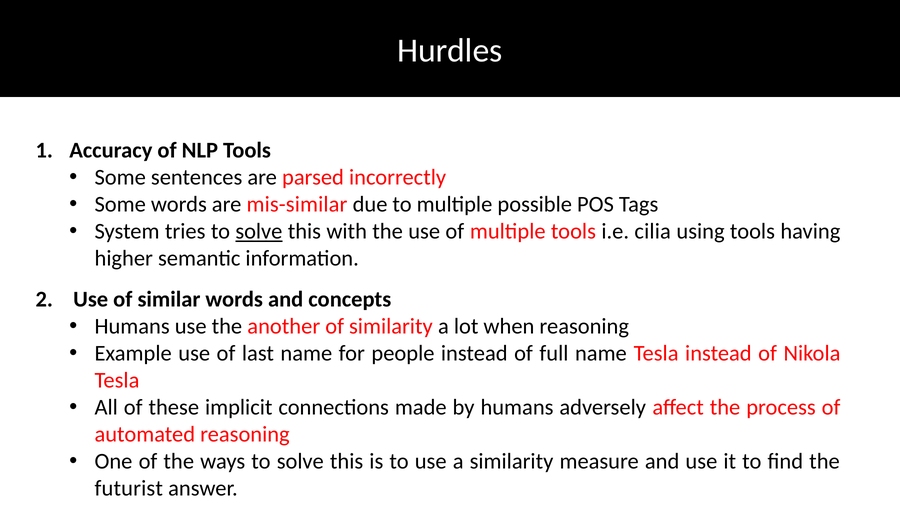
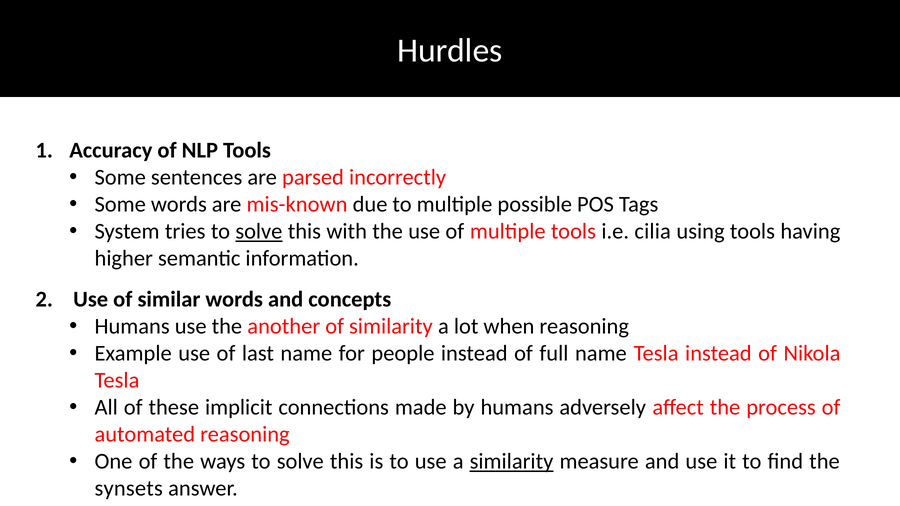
mis-similar: mis-similar -> mis-known
similarity at (511, 462) underline: none -> present
futurist: futurist -> synsets
